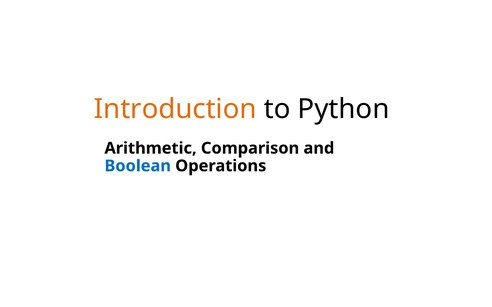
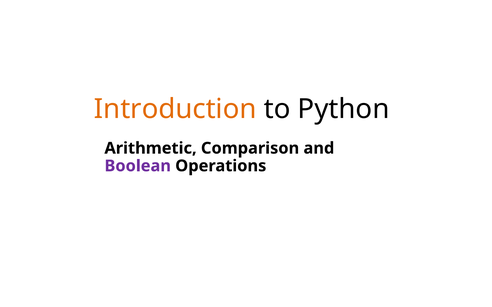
Boolean colour: blue -> purple
